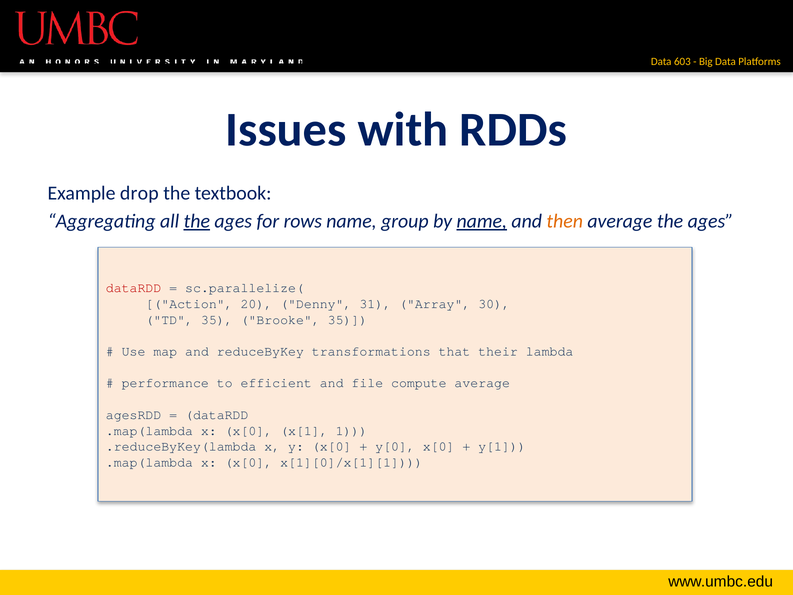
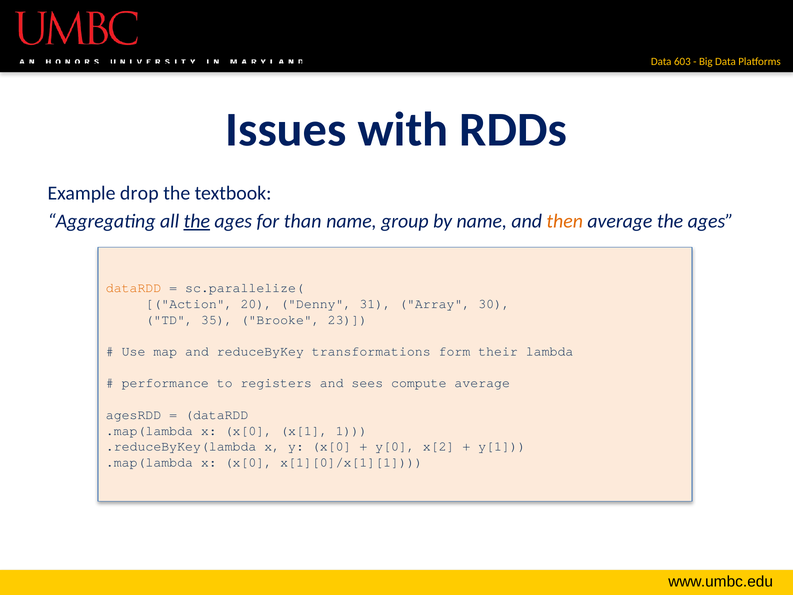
rows: rows -> than
name at (482, 221) underline: present -> none
dataRDD at (134, 288) colour: red -> orange
Brooke 35: 35 -> 23
that: that -> form
efficient: efficient -> registers
file: file -> sees
y[0 x[0: x[0 -> x[2
